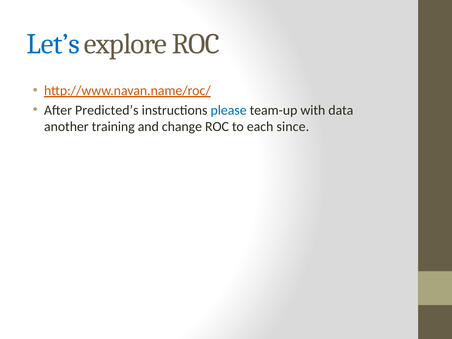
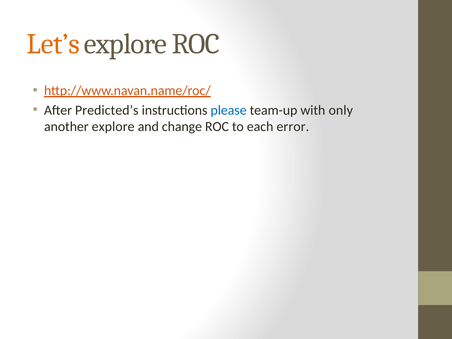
Let’s colour: blue -> orange
data: data -> only
another training: training -> explore
since: since -> error
